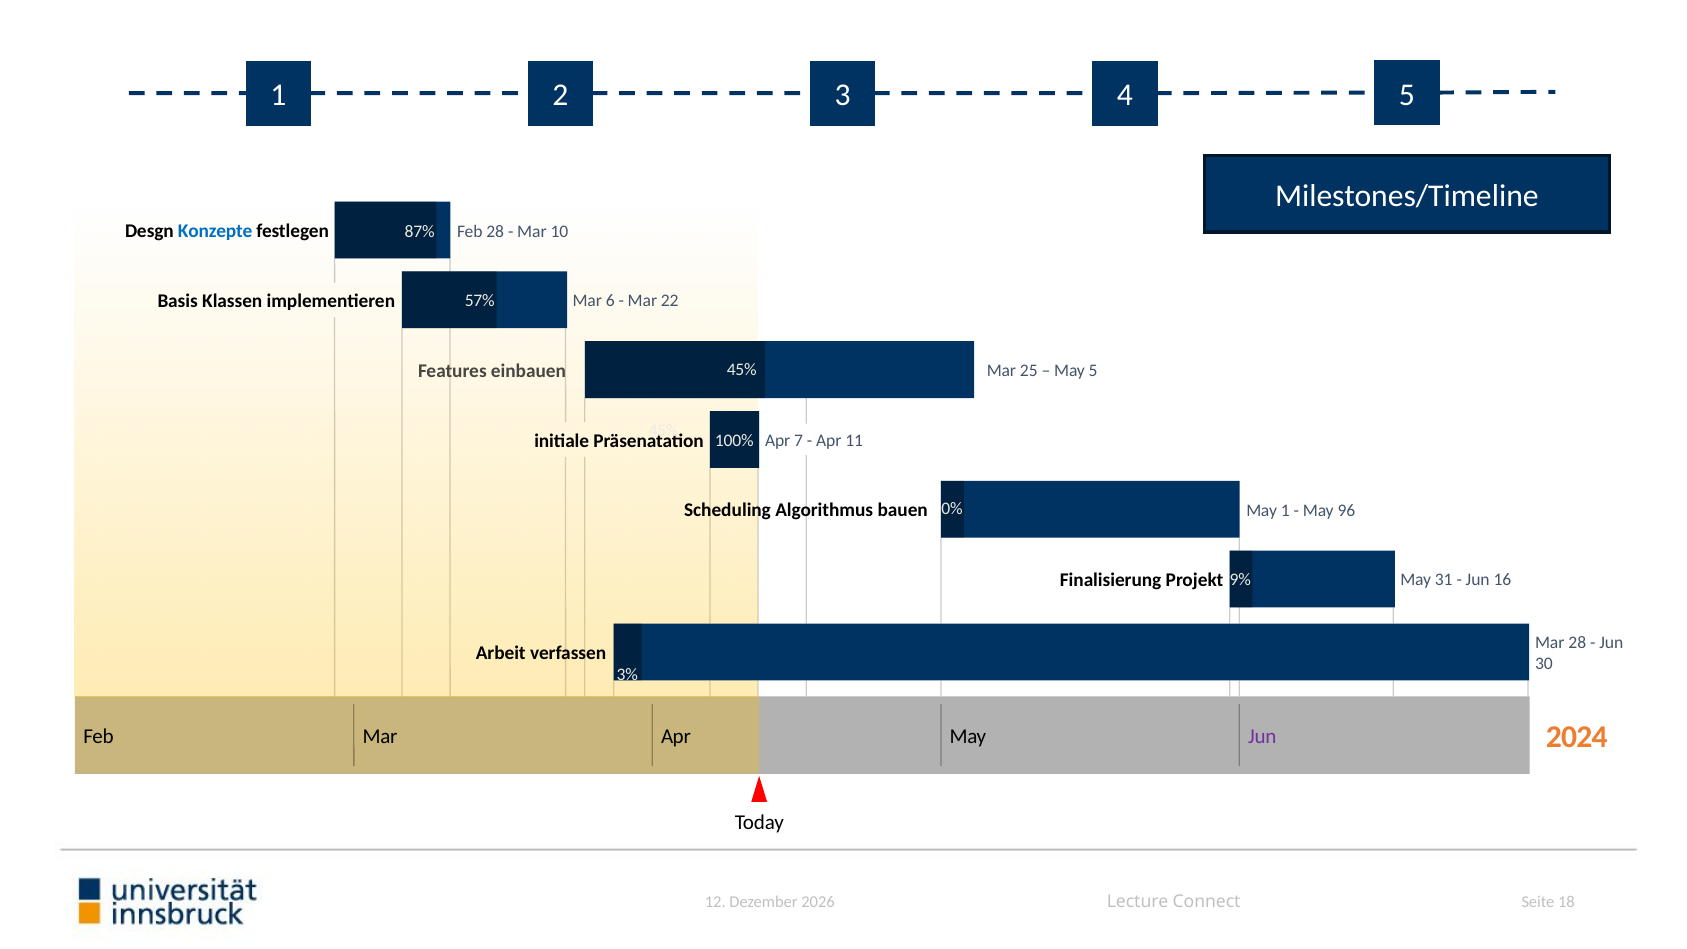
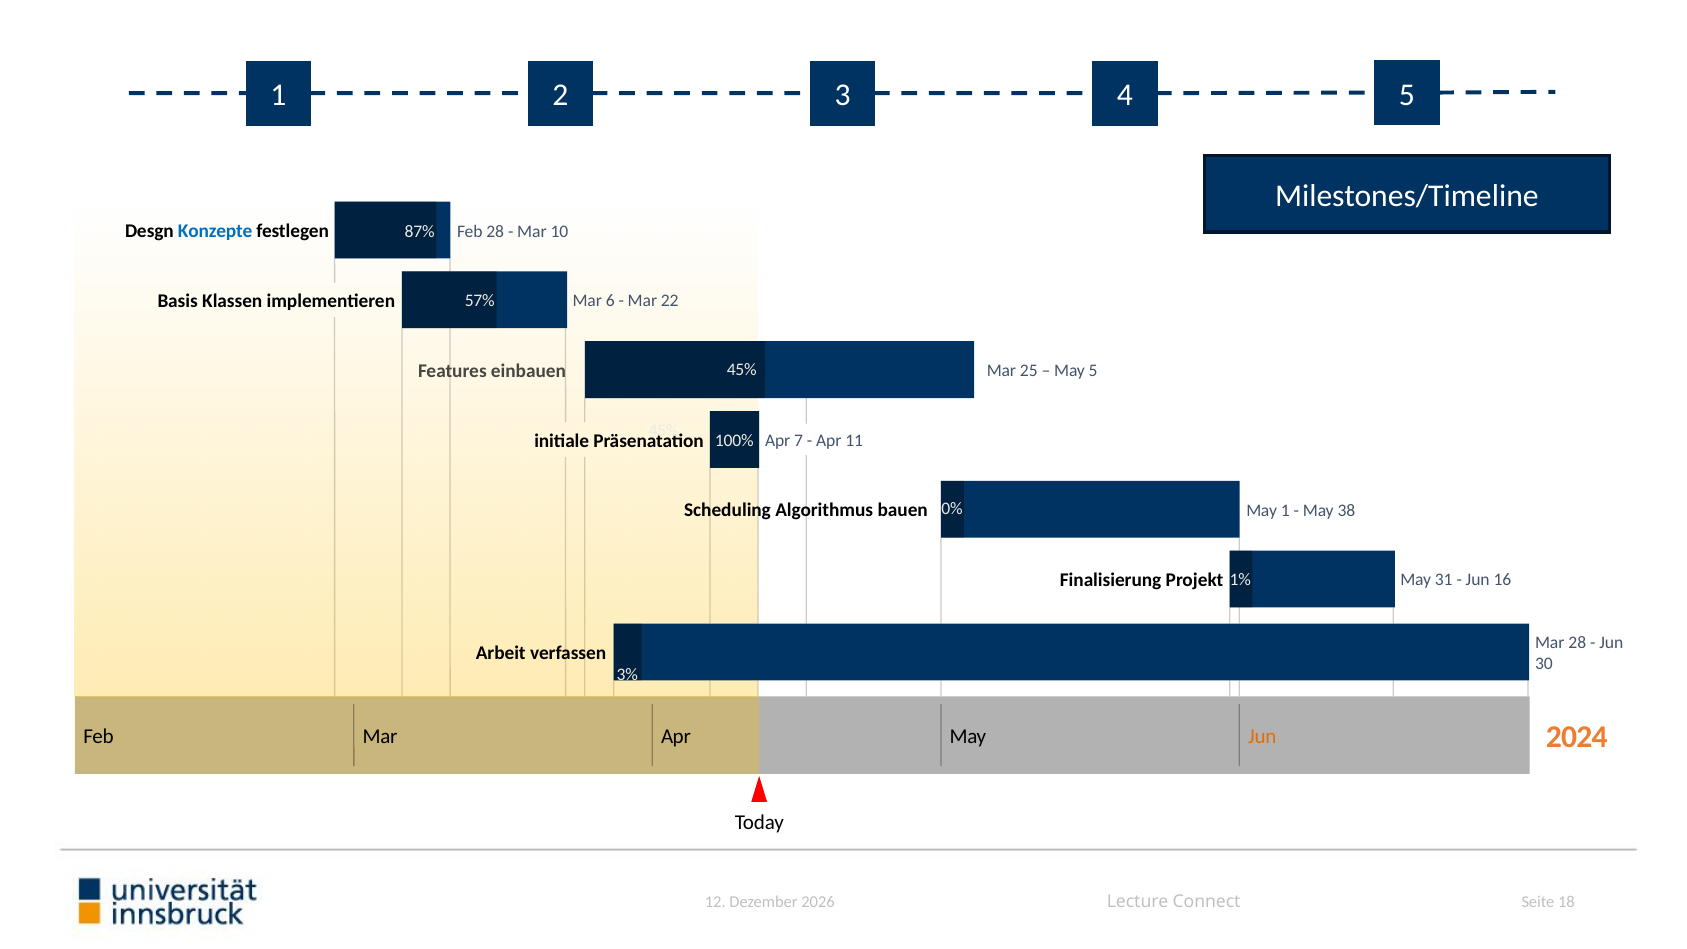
96: 96 -> 38
9%: 9% -> 1%
Jun at (1262, 737) colour: purple -> orange
